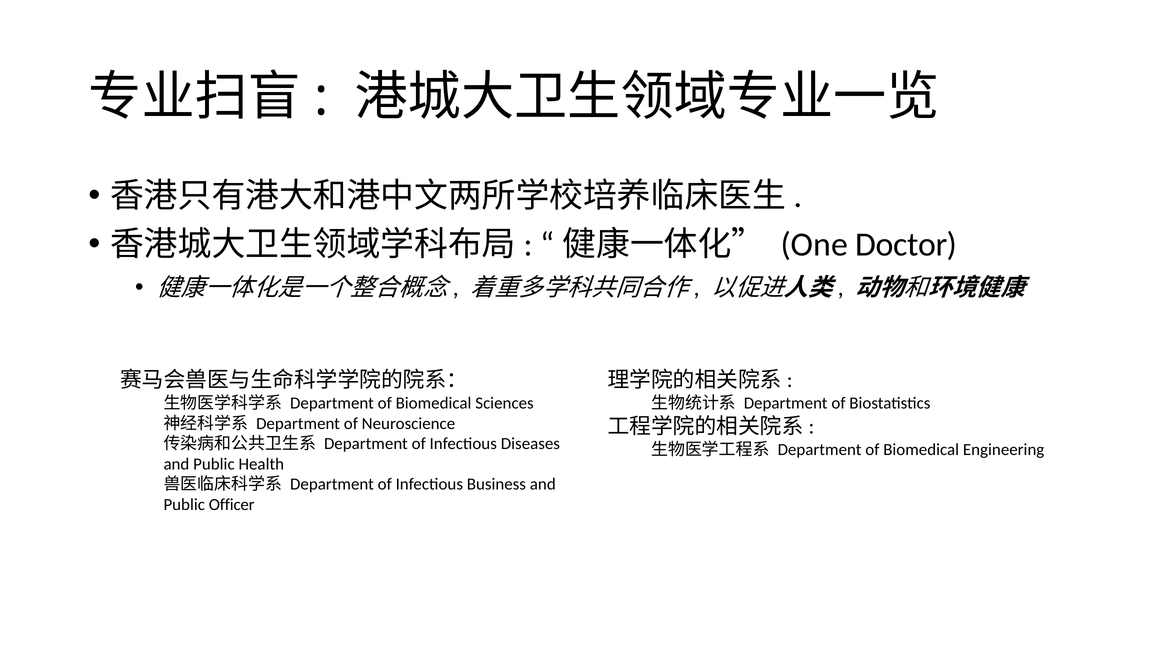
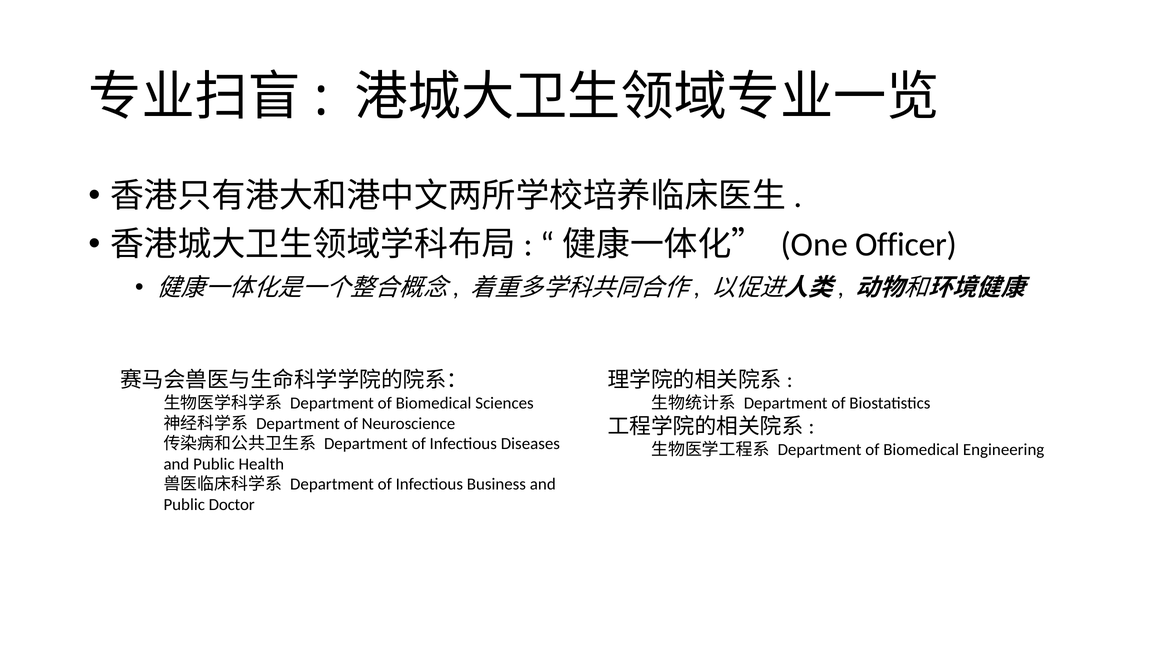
Doctor: Doctor -> Officer
Officer: Officer -> Doctor
